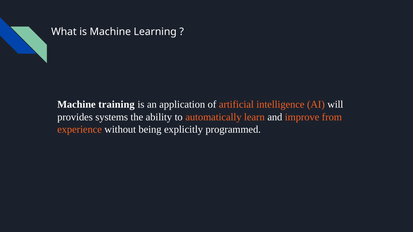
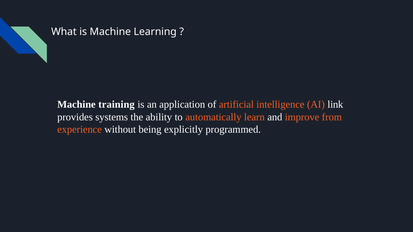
will: will -> link
